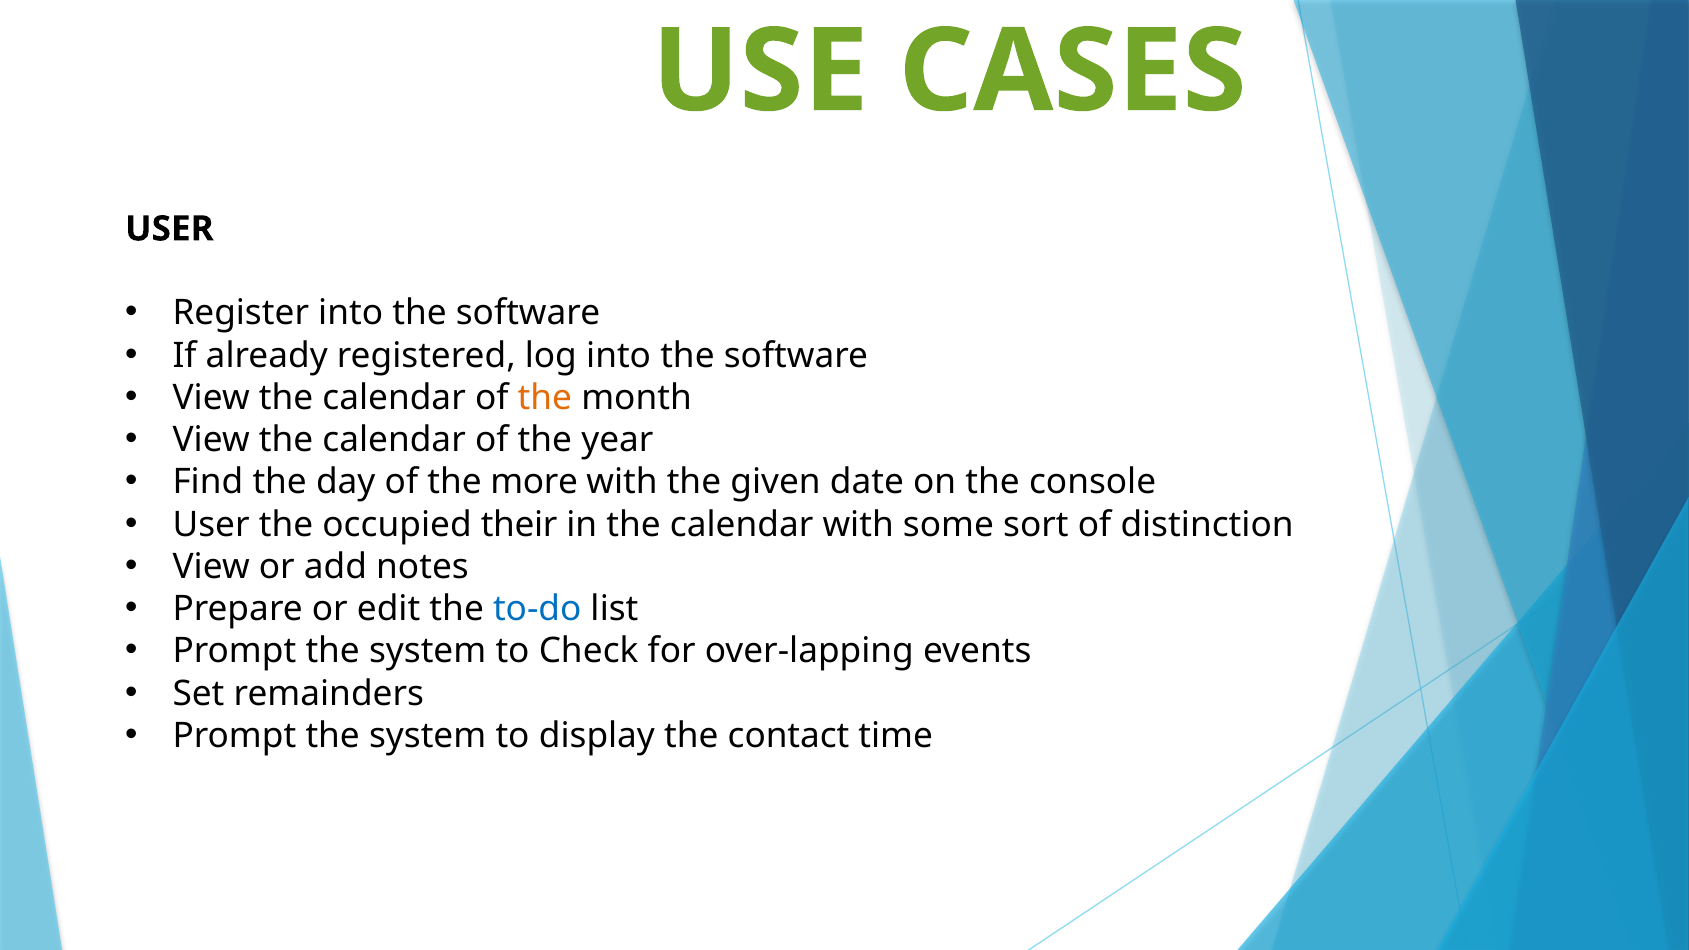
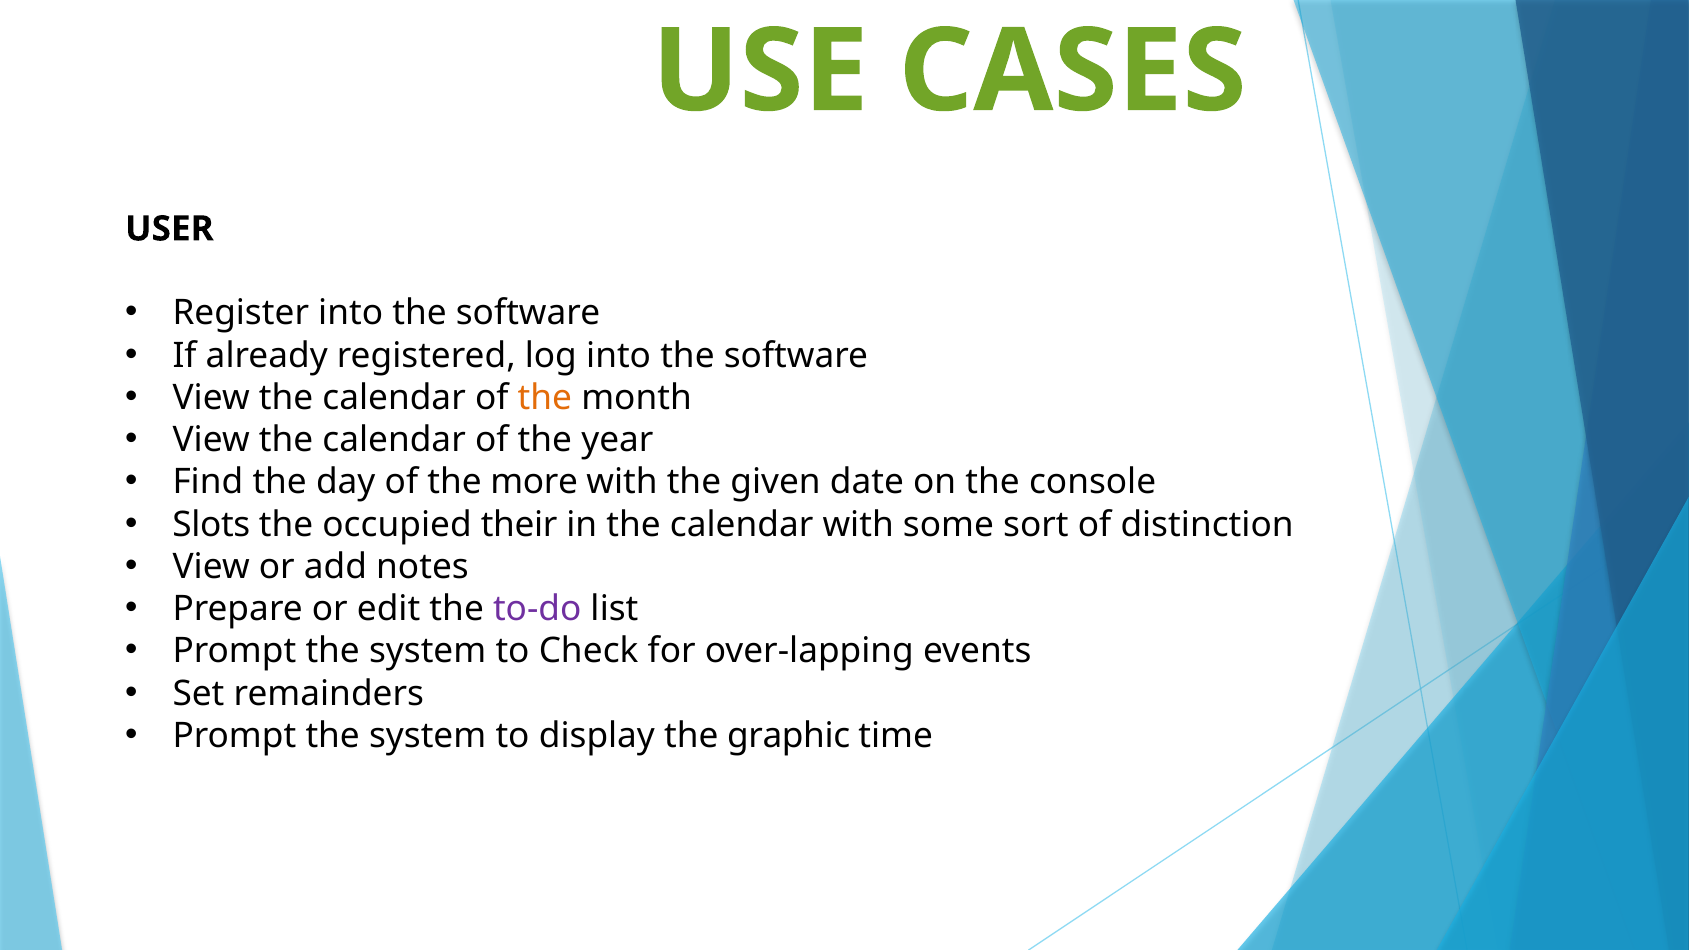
User at (211, 525): User -> Slots
to-do colour: blue -> purple
contact: contact -> graphic
